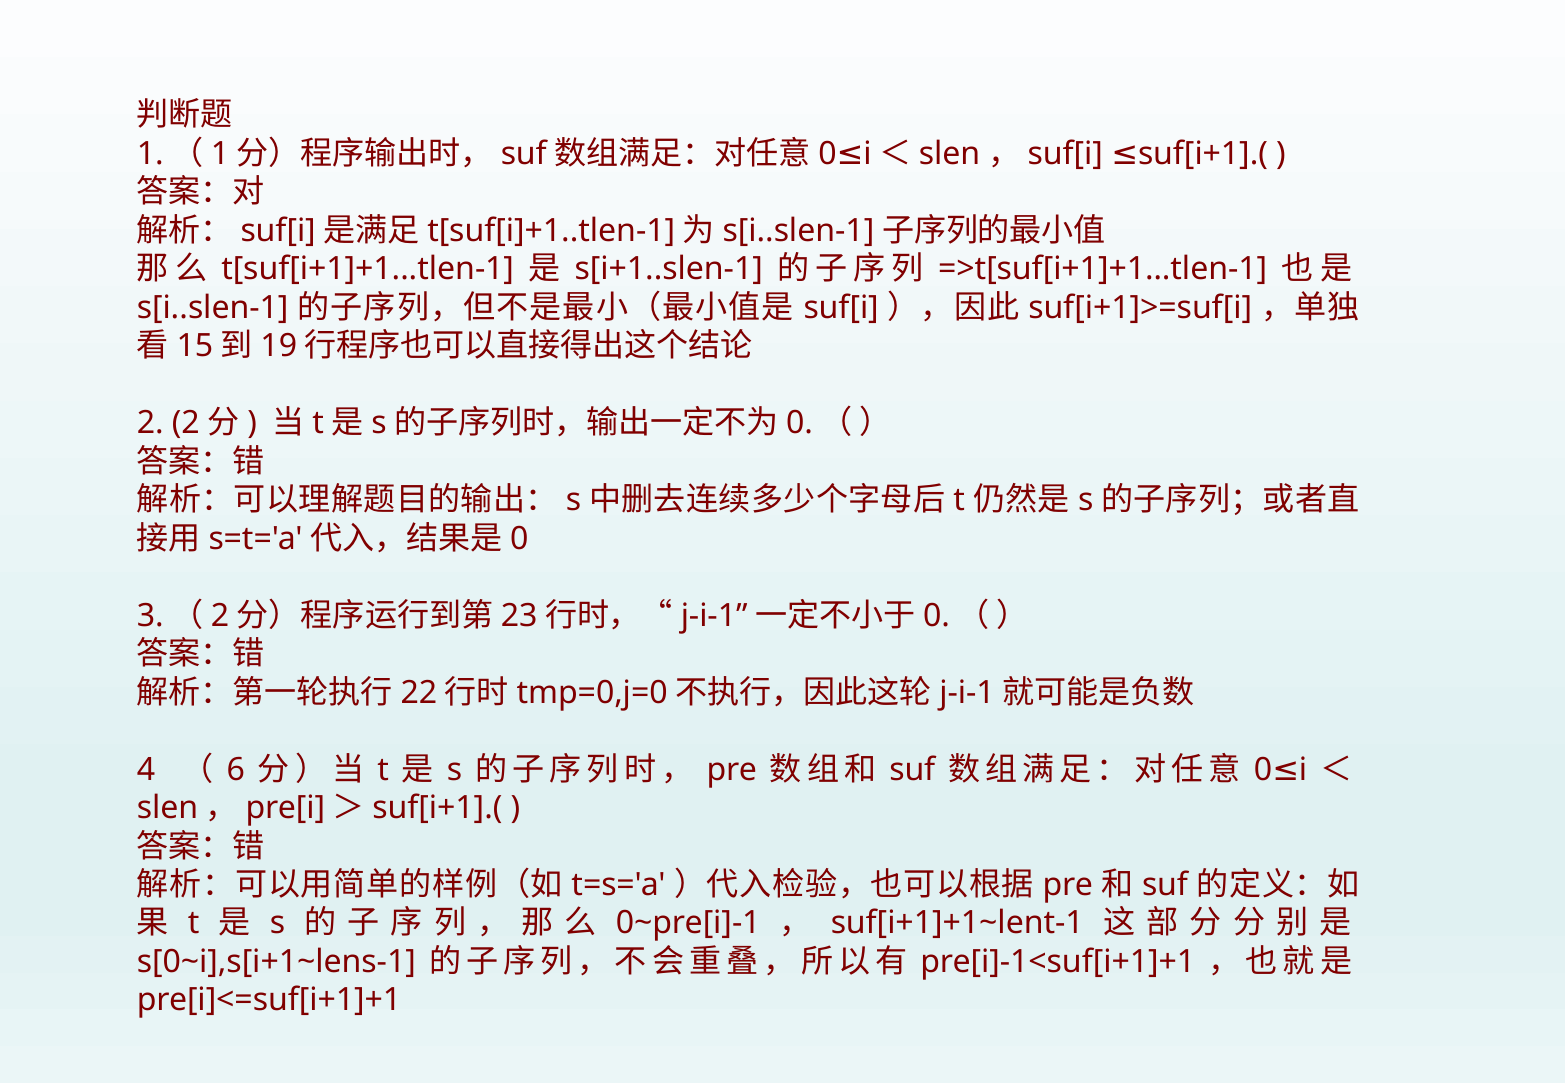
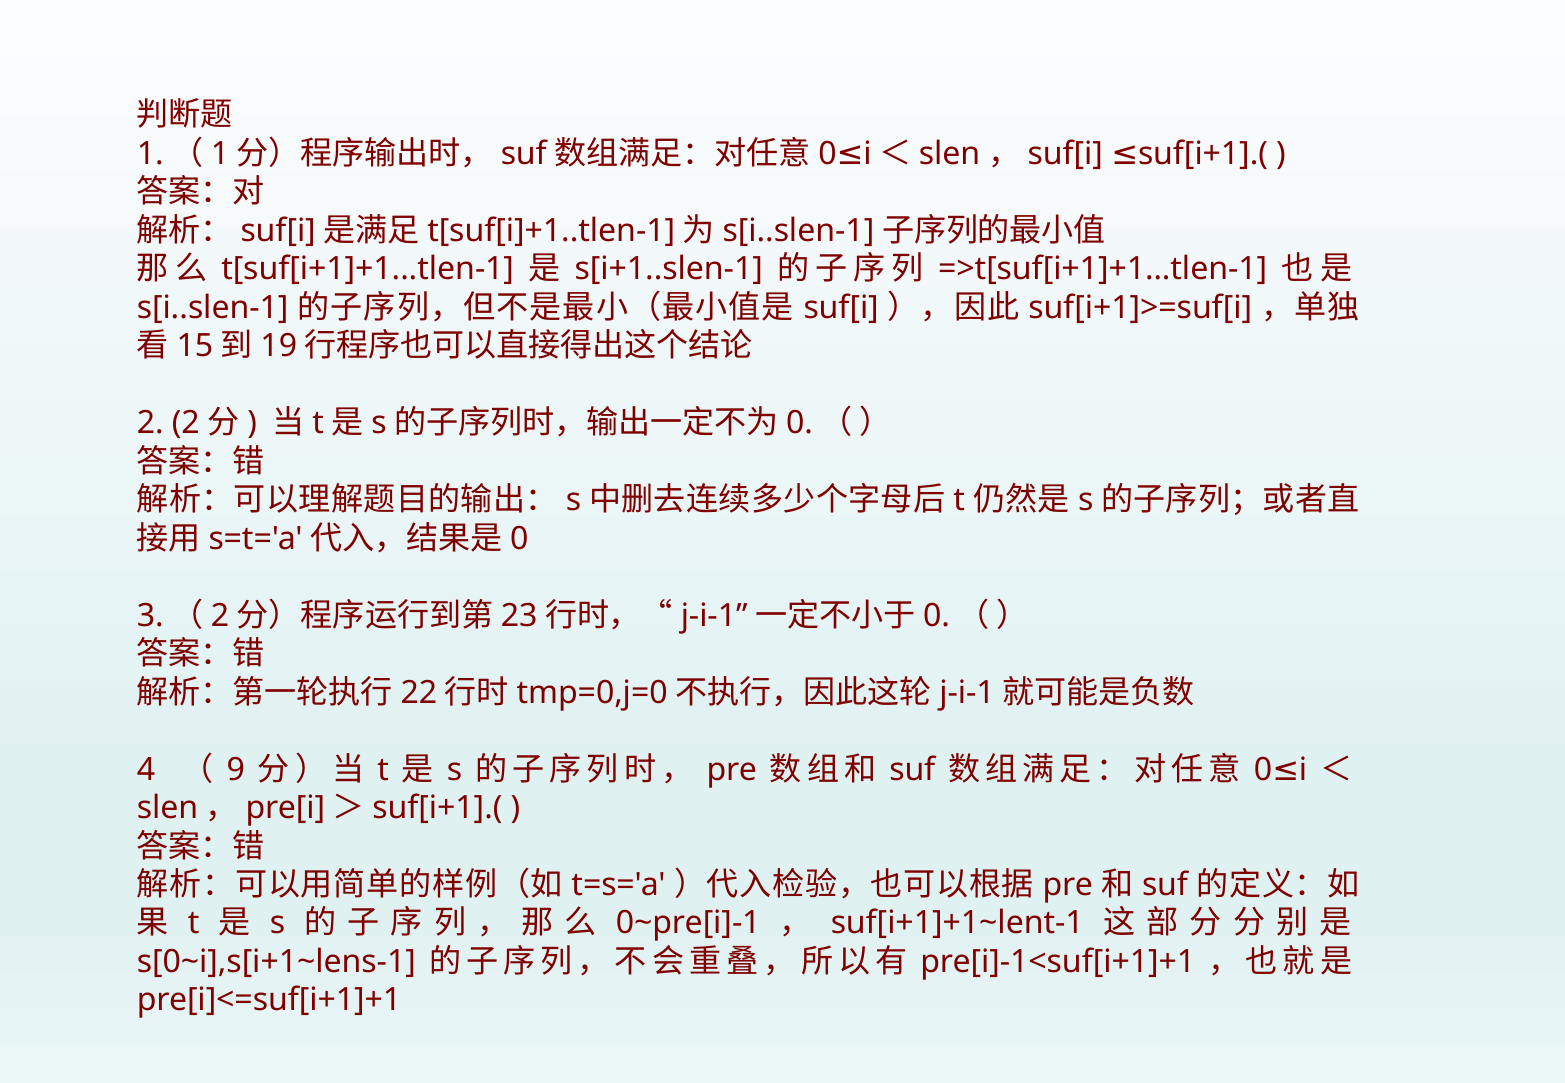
6: 6 -> 9
